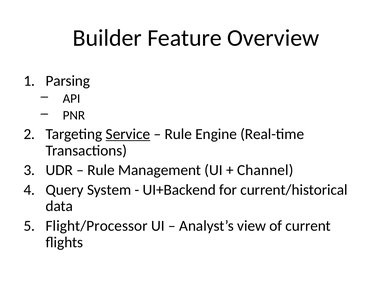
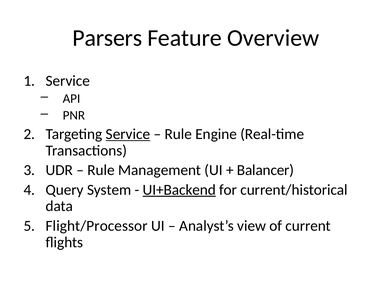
Builder: Builder -> Parsers
Parsing at (68, 81): Parsing -> Service
Channel: Channel -> Balancer
UI+Backend underline: none -> present
